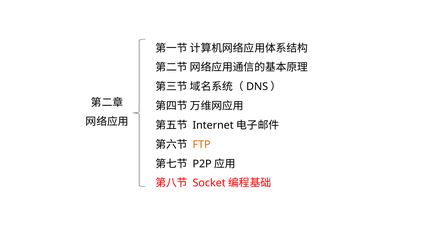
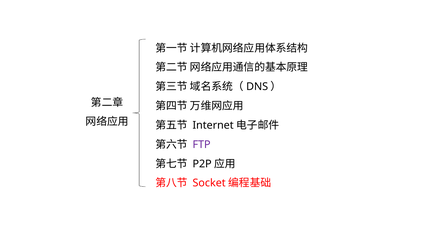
FTP colour: orange -> purple
